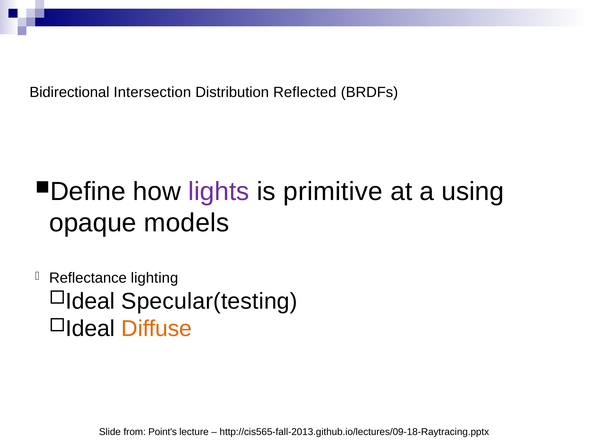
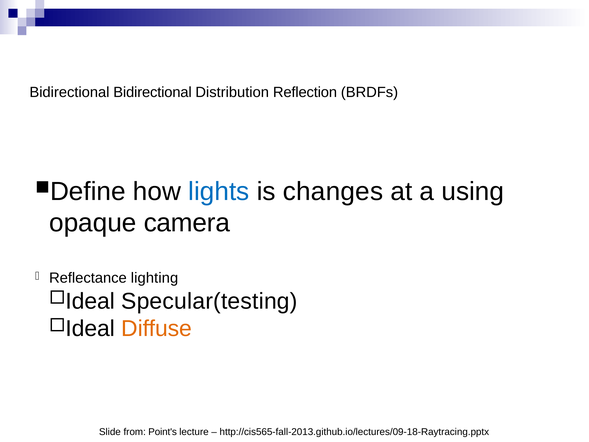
Bidirectional Intersection: Intersection -> Bidirectional
Reflected: Reflected -> Reflection
lights colour: purple -> blue
primitive: primitive -> changes
models: models -> camera
